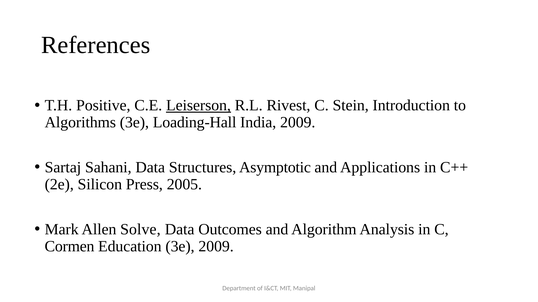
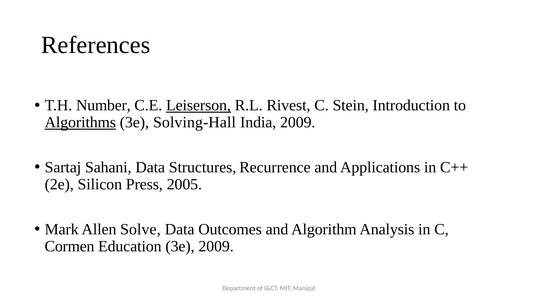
Positive: Positive -> Number
Algorithms underline: none -> present
Loading-Hall: Loading-Hall -> Solving-Hall
Asymptotic: Asymptotic -> Recurrence
